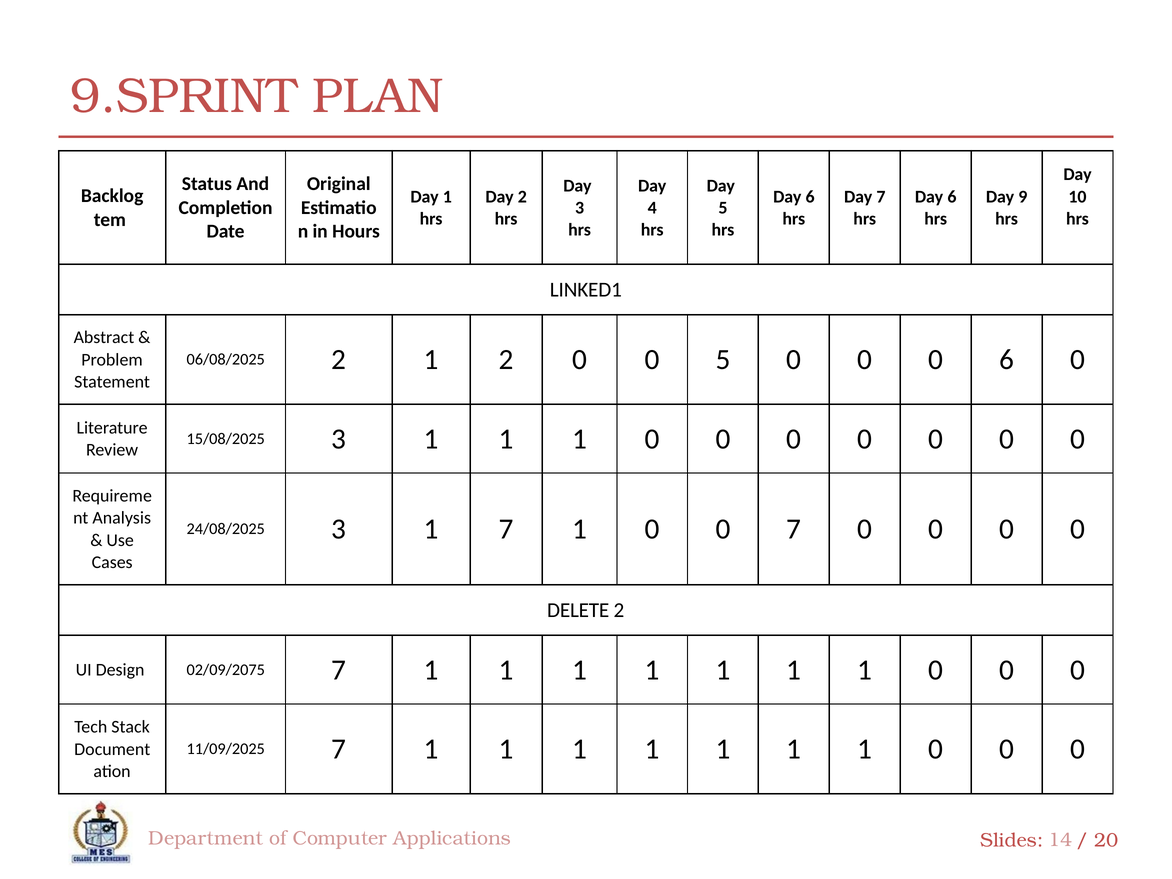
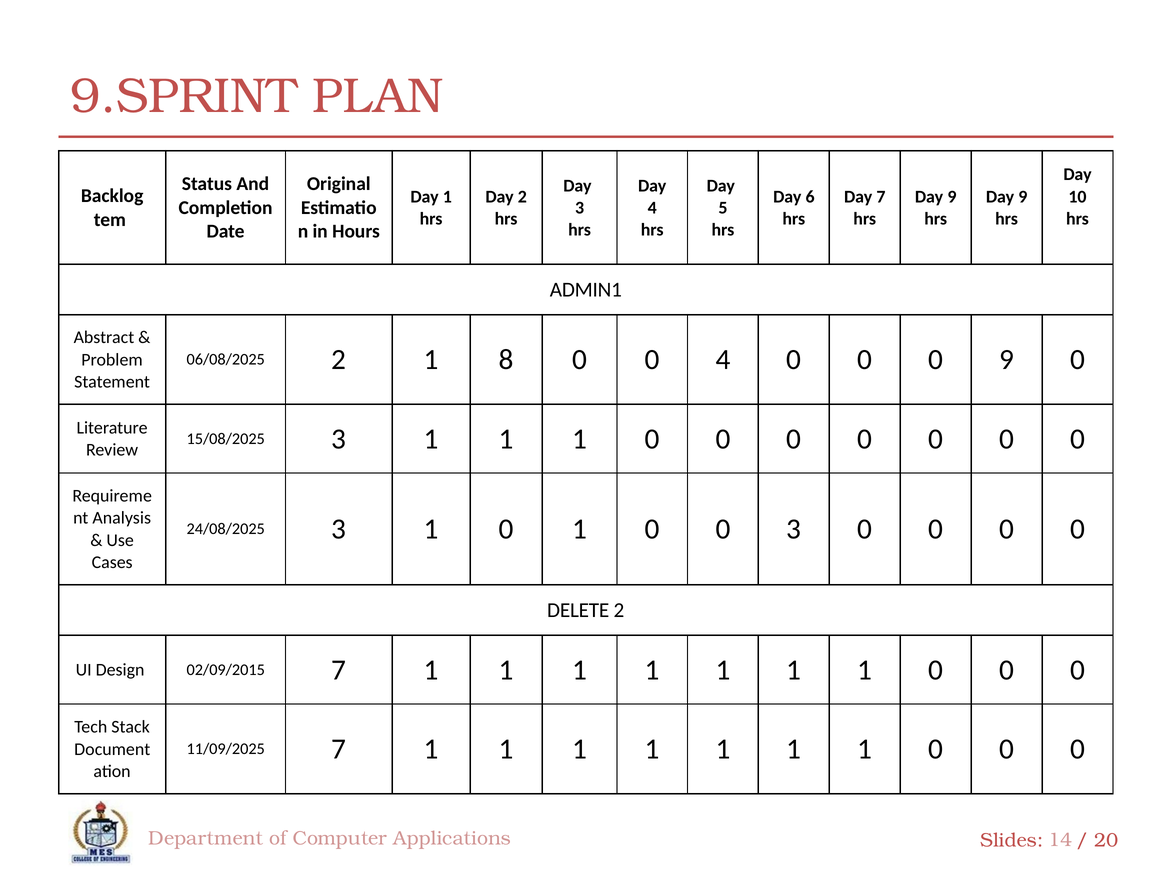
6 at (952, 197): 6 -> 9
LINKED1: LINKED1 -> ADMIN1
1 2: 2 -> 8
0 5: 5 -> 4
0 6: 6 -> 9
3 1 7: 7 -> 0
0 7: 7 -> 3
02/09/2075: 02/09/2075 -> 02/09/2015
